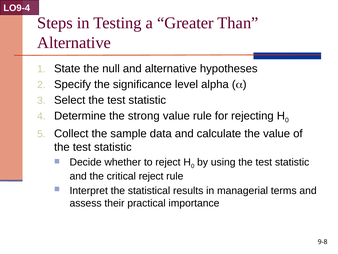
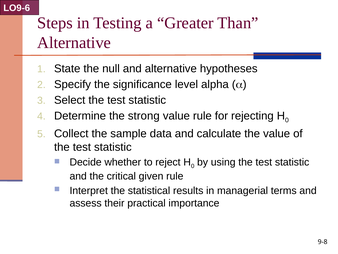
LO9-4: LO9-4 -> LO9-6
critical reject: reject -> given
